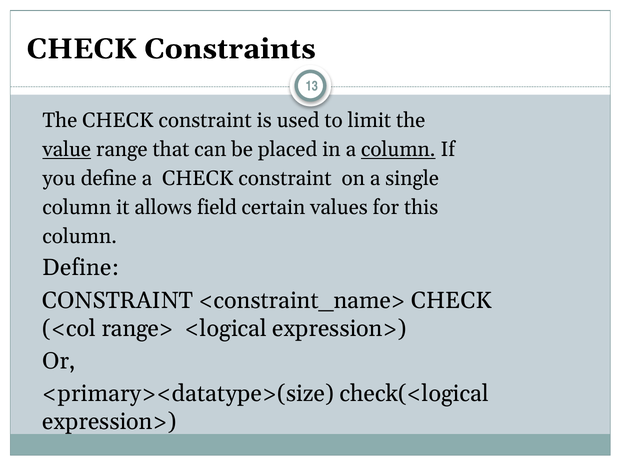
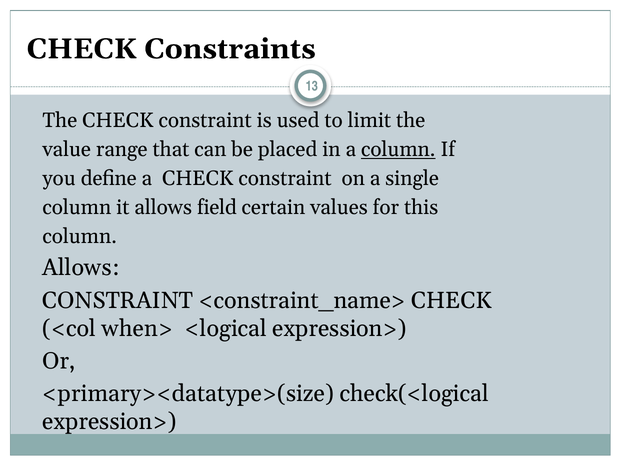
value underline: present -> none
Define at (81, 268): Define -> Allows
range>: range> -> when>
